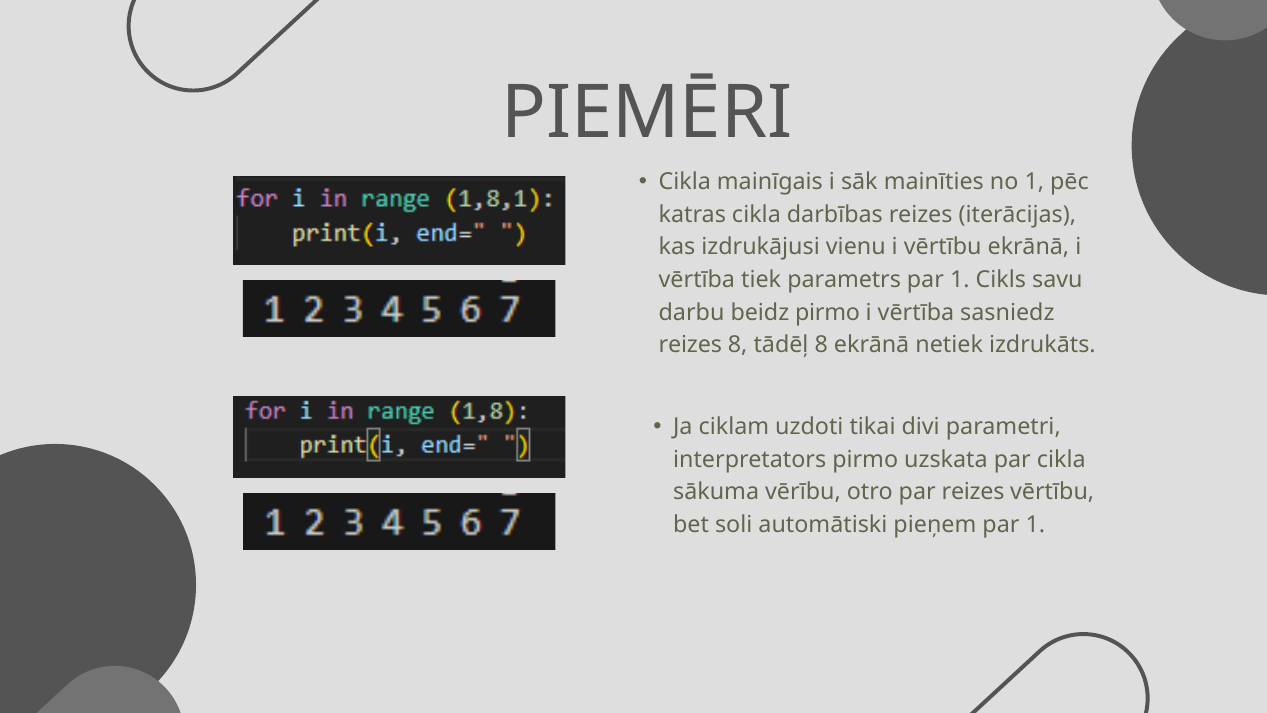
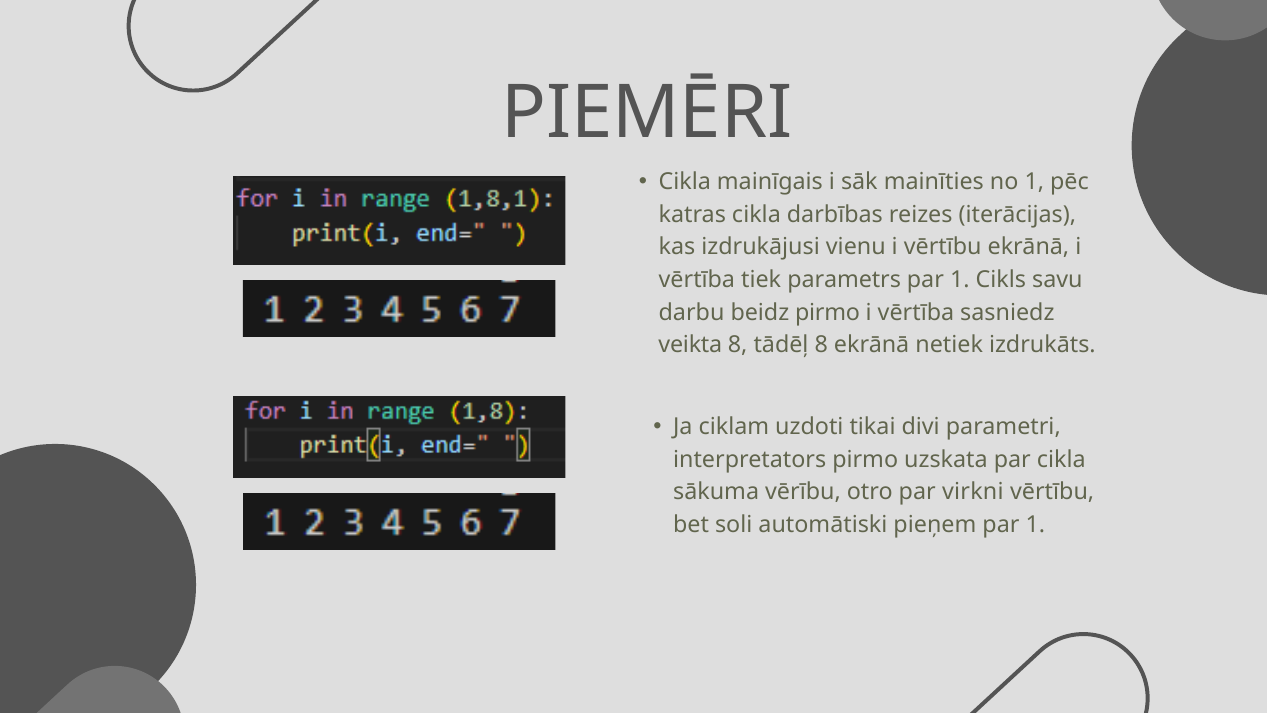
reizes at (690, 345): reizes -> veikta
par reizes: reizes -> virkni
